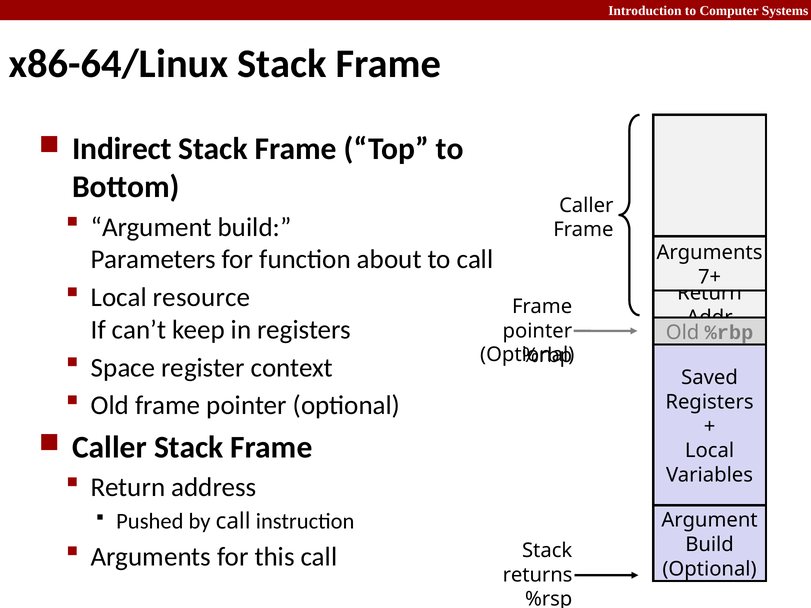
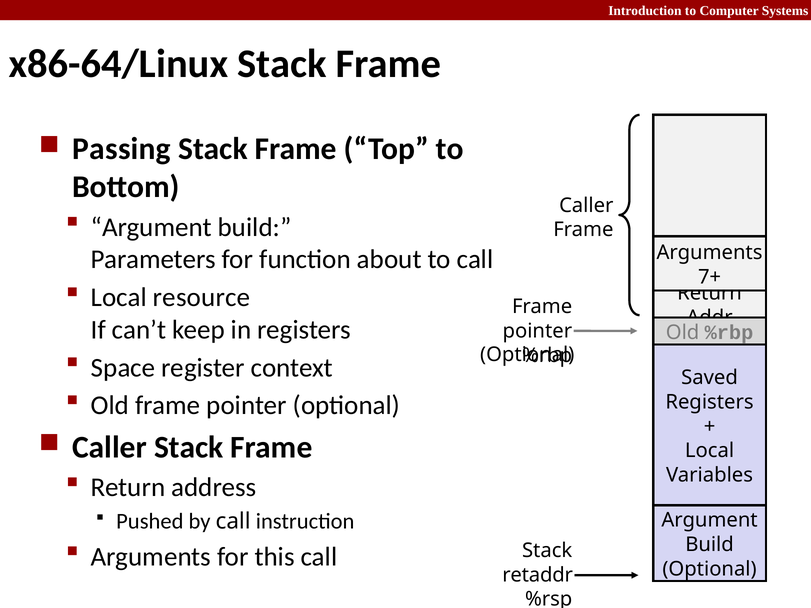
Indirect: Indirect -> Passing
returns: returns -> retaddr
